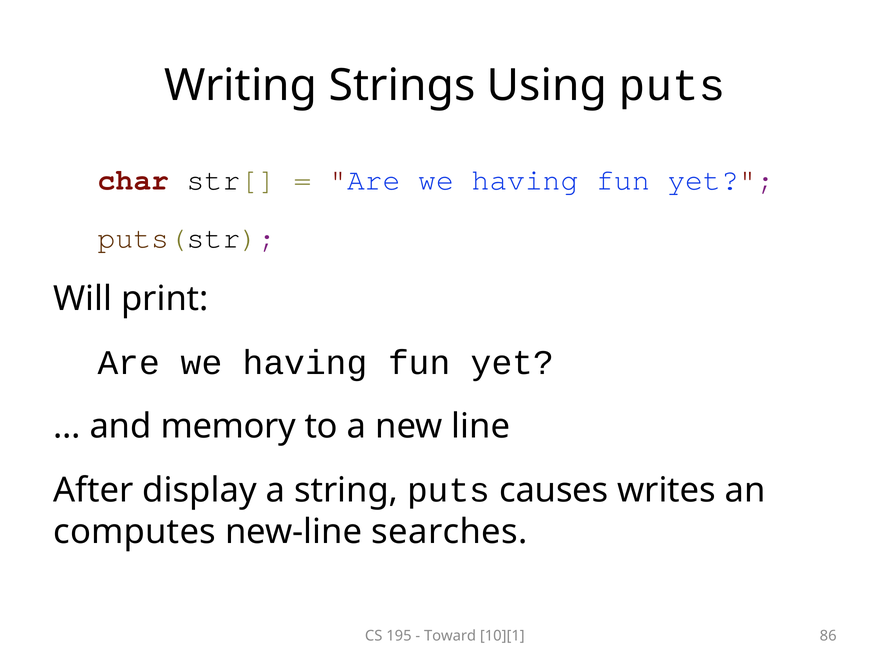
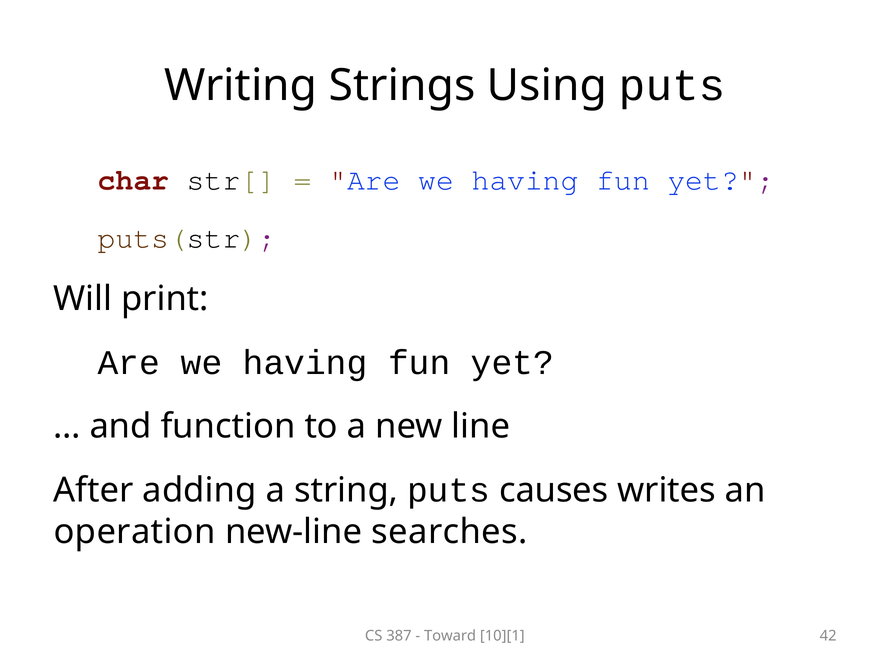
memory: memory -> function
display: display -> adding
computes: computes -> operation
195: 195 -> 387
86: 86 -> 42
